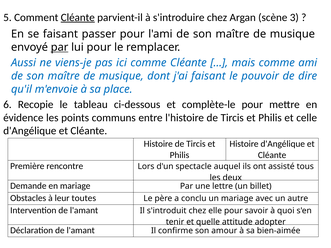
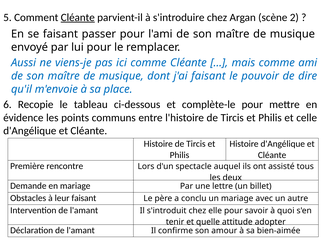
3: 3 -> 2
par at (60, 47) underline: present -> none
leur toutes: toutes -> faisant
